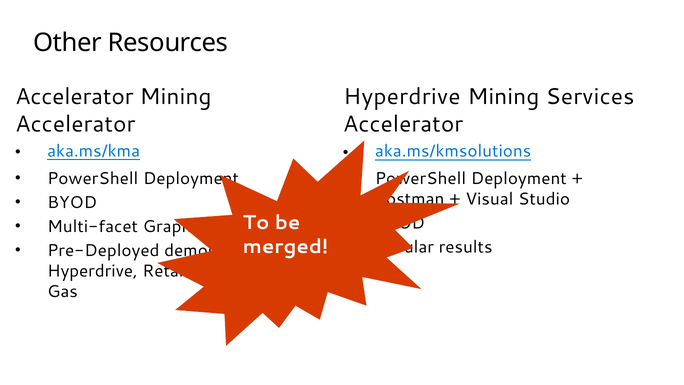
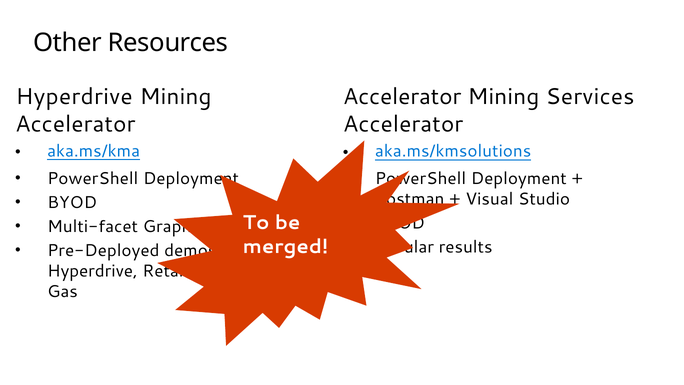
Accelerator at (74, 97): Accelerator -> Hyperdrive
Hyperdrive at (402, 97): Hyperdrive -> Accelerator
